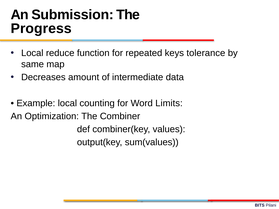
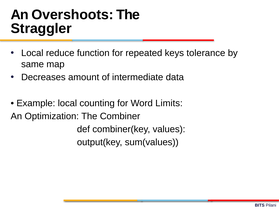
Submission: Submission -> Overshoots
Progress: Progress -> Straggler
